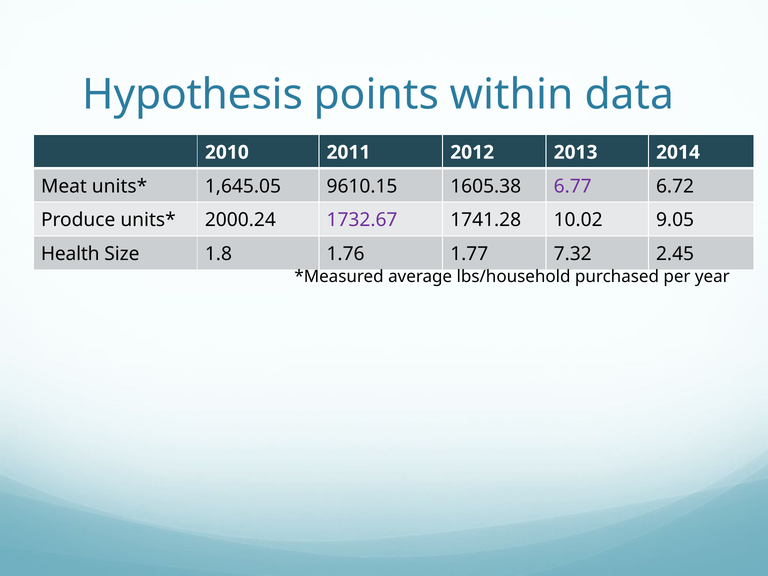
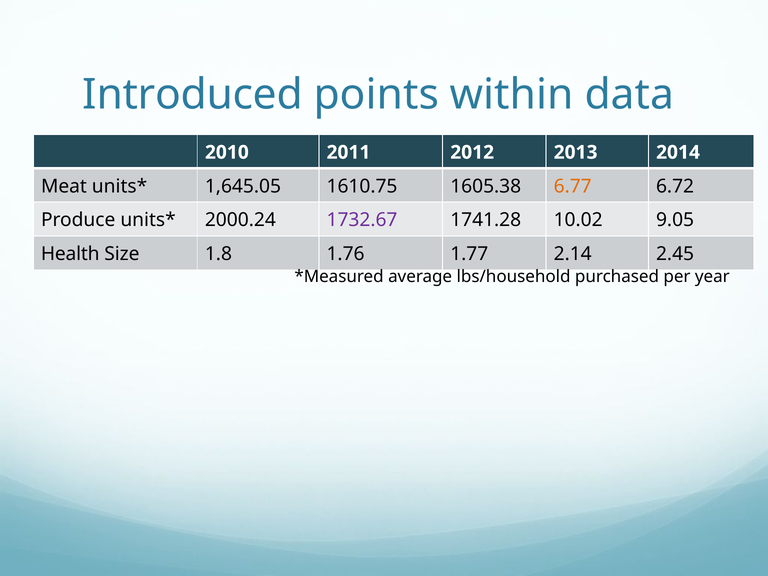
Hypothesis: Hypothesis -> Introduced
9610.15: 9610.15 -> 1610.75
6.77 colour: purple -> orange
7.32: 7.32 -> 2.14
